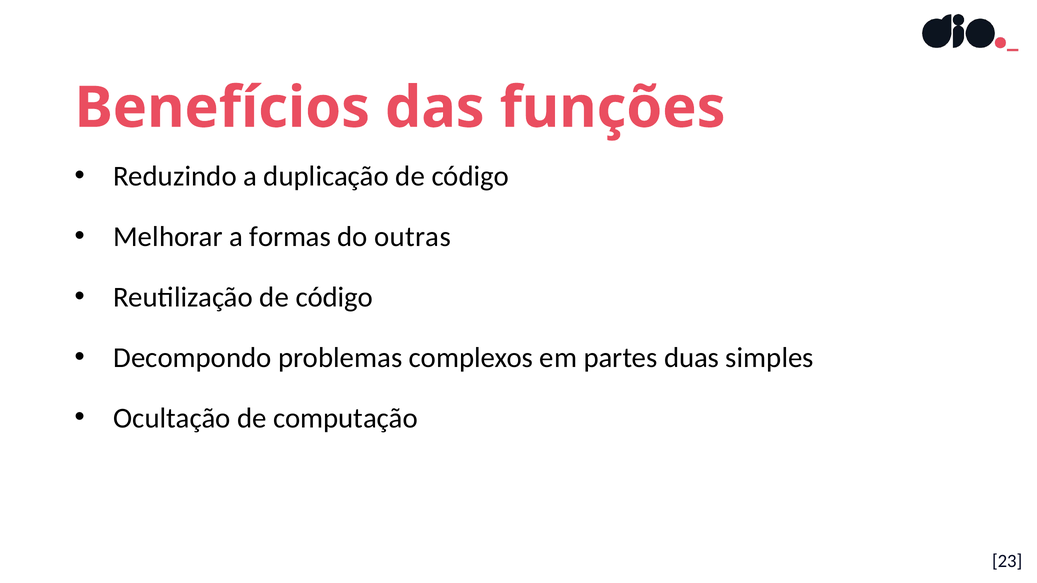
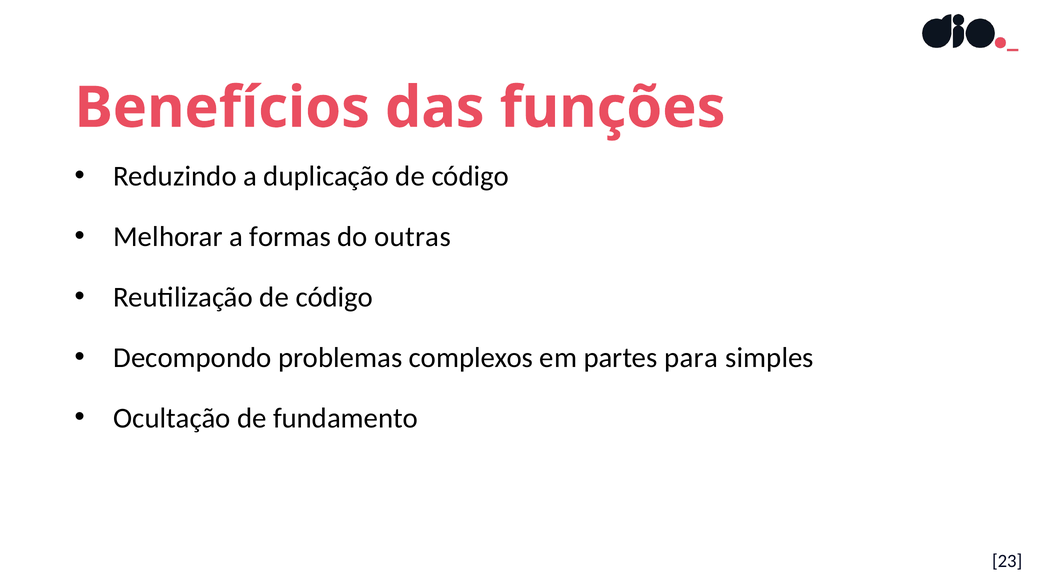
duas: duas -> para
computação: computação -> fundamento
